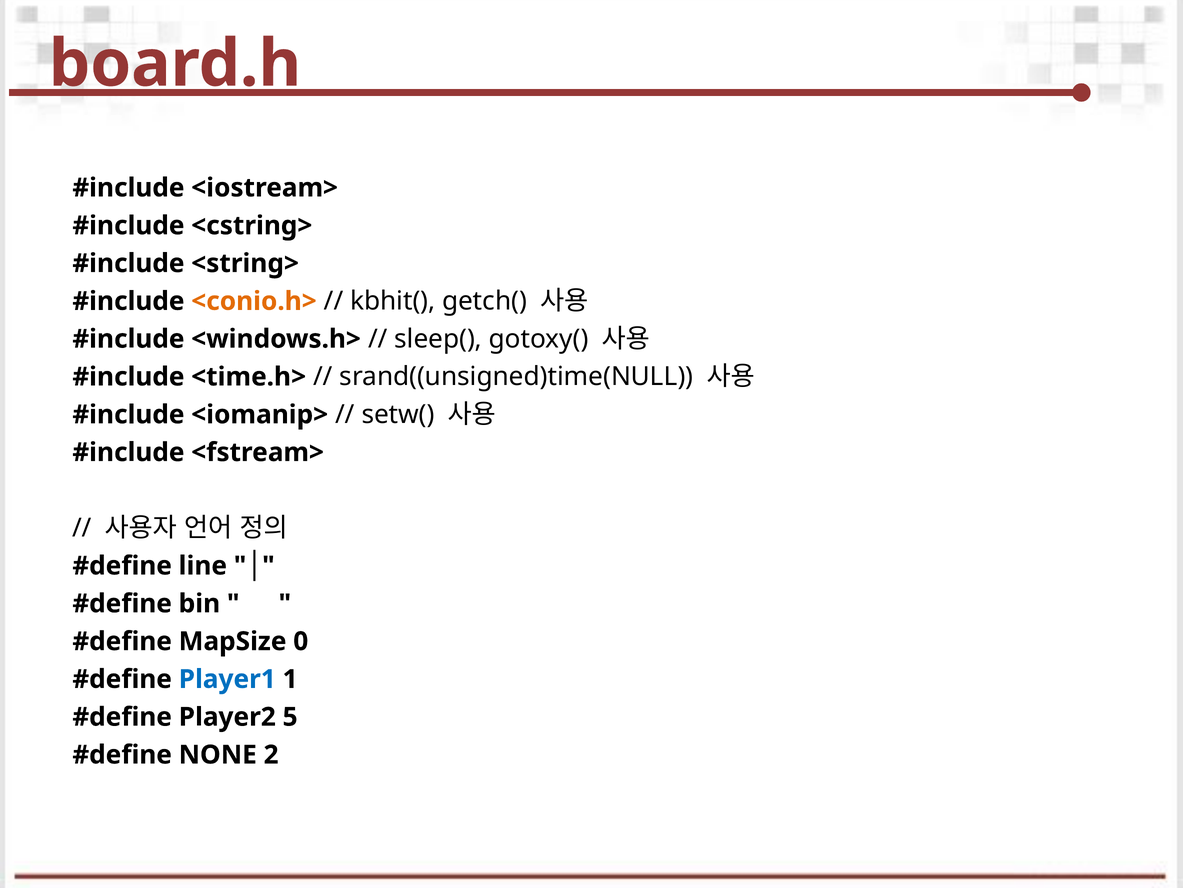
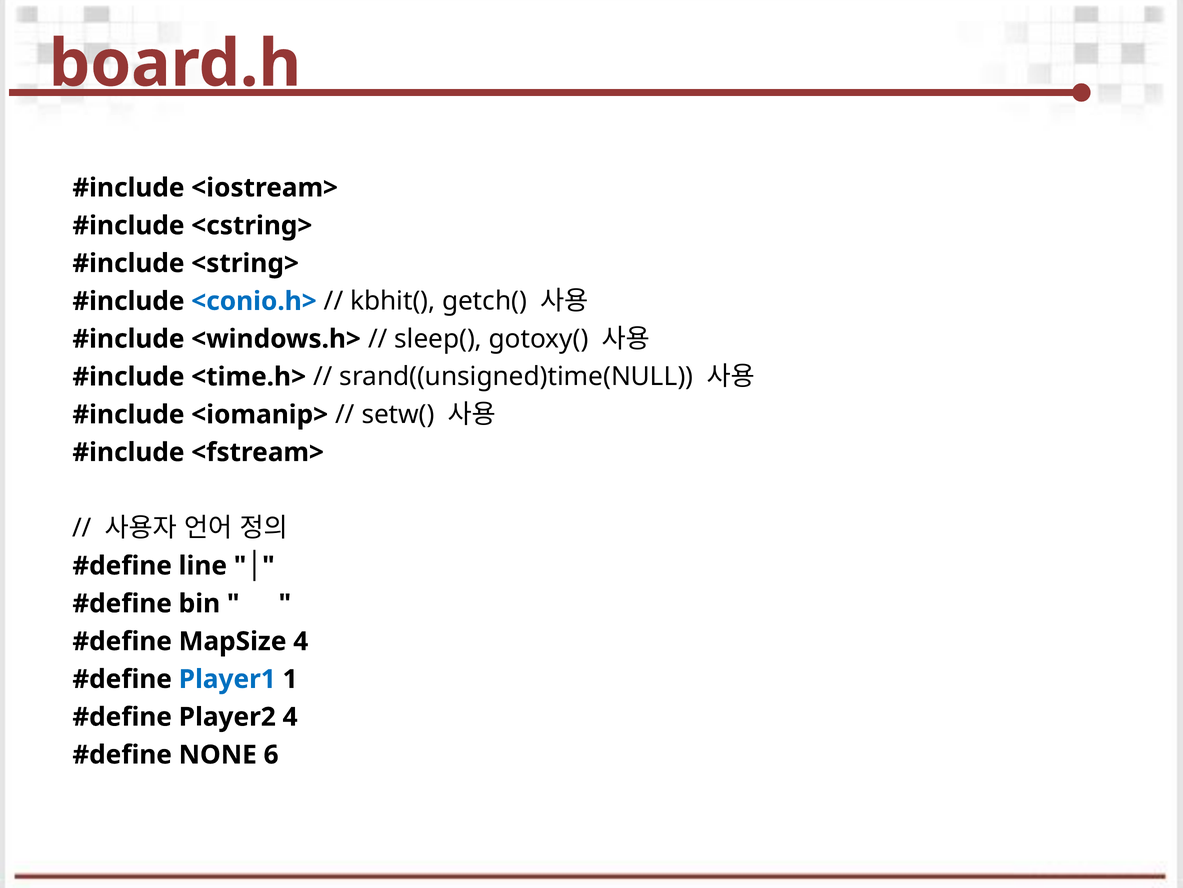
<conio.h> colour: orange -> blue
MapSize 0: 0 -> 4
Player2 5: 5 -> 4
2: 2 -> 6
